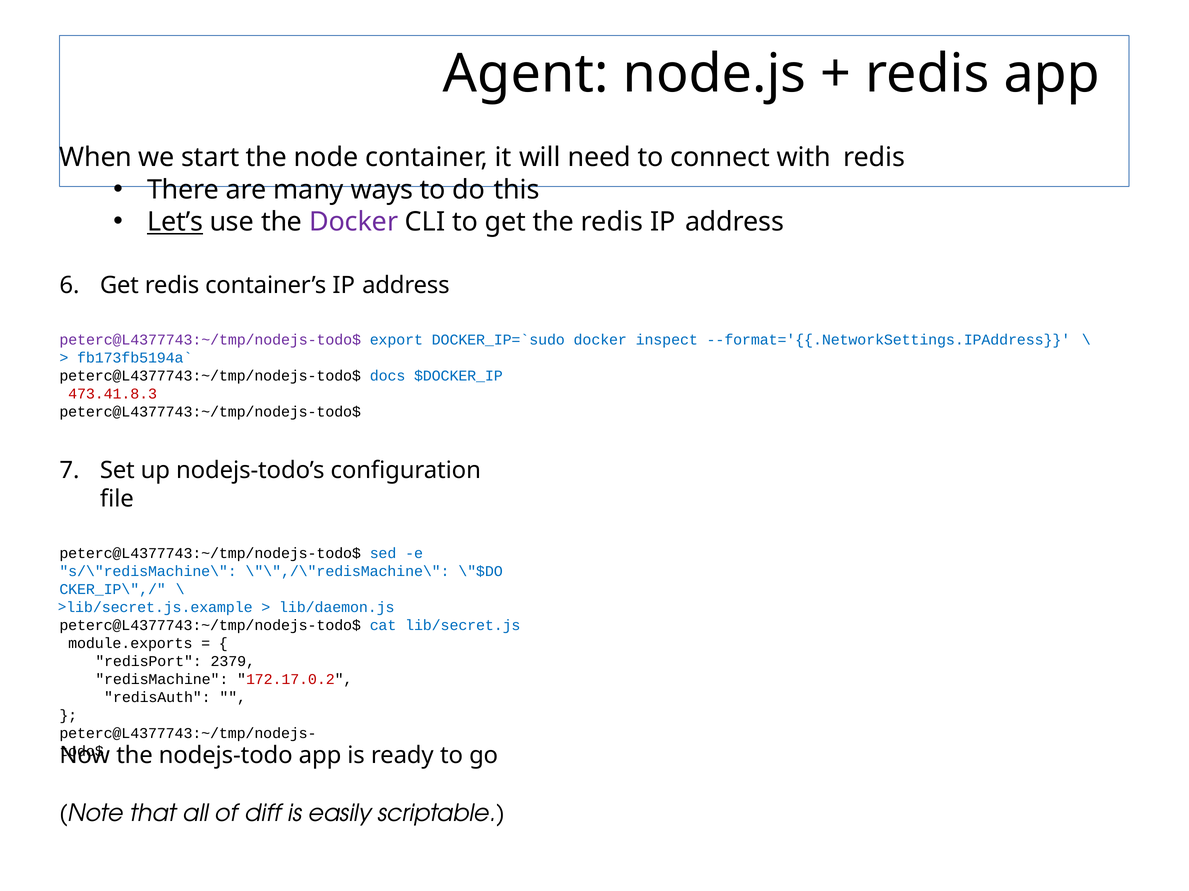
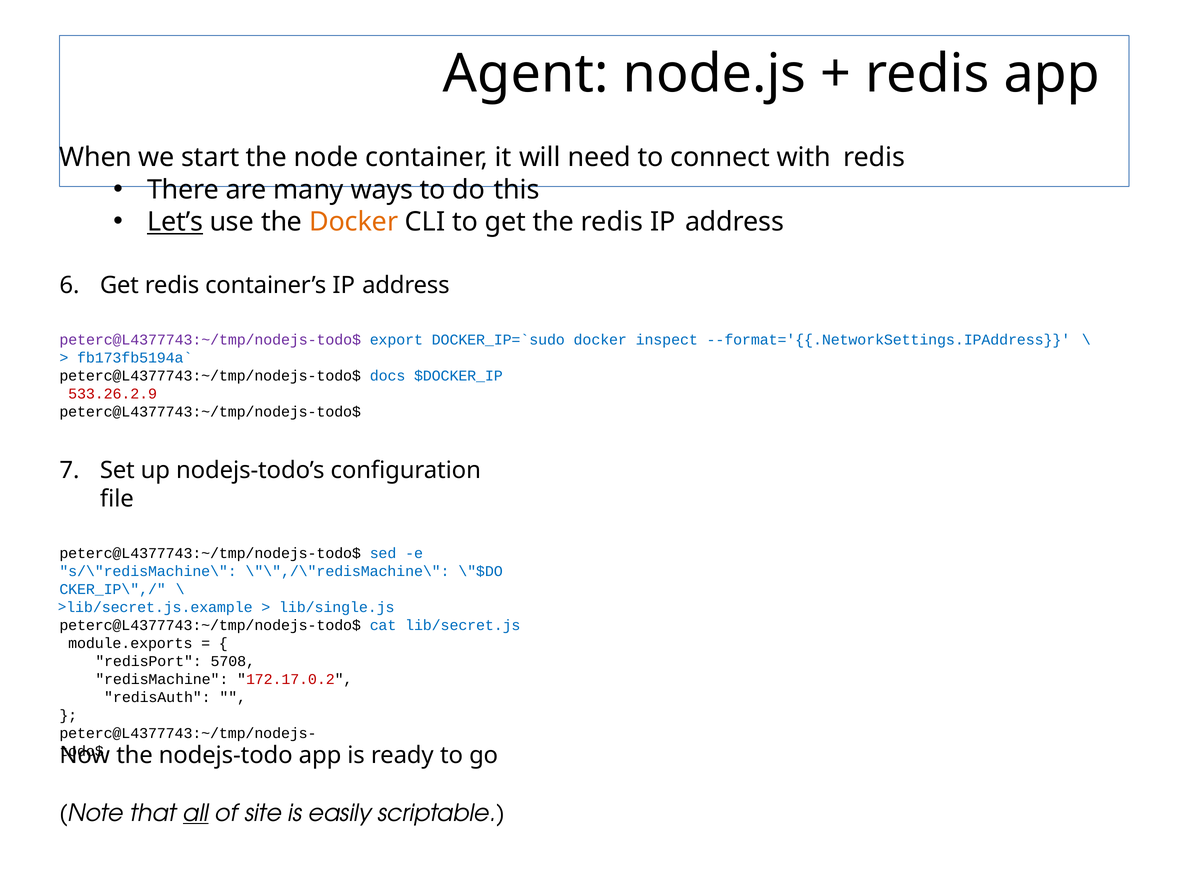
Docker at (354, 222) colour: purple -> orange
473.41.8.3: 473.41.8.3 -> 533.26.2.9
lib/daemon.js: lib/daemon.js -> lib/single.js
2379: 2379 -> 5708
all underline: none -> present
diff: diff -> site
